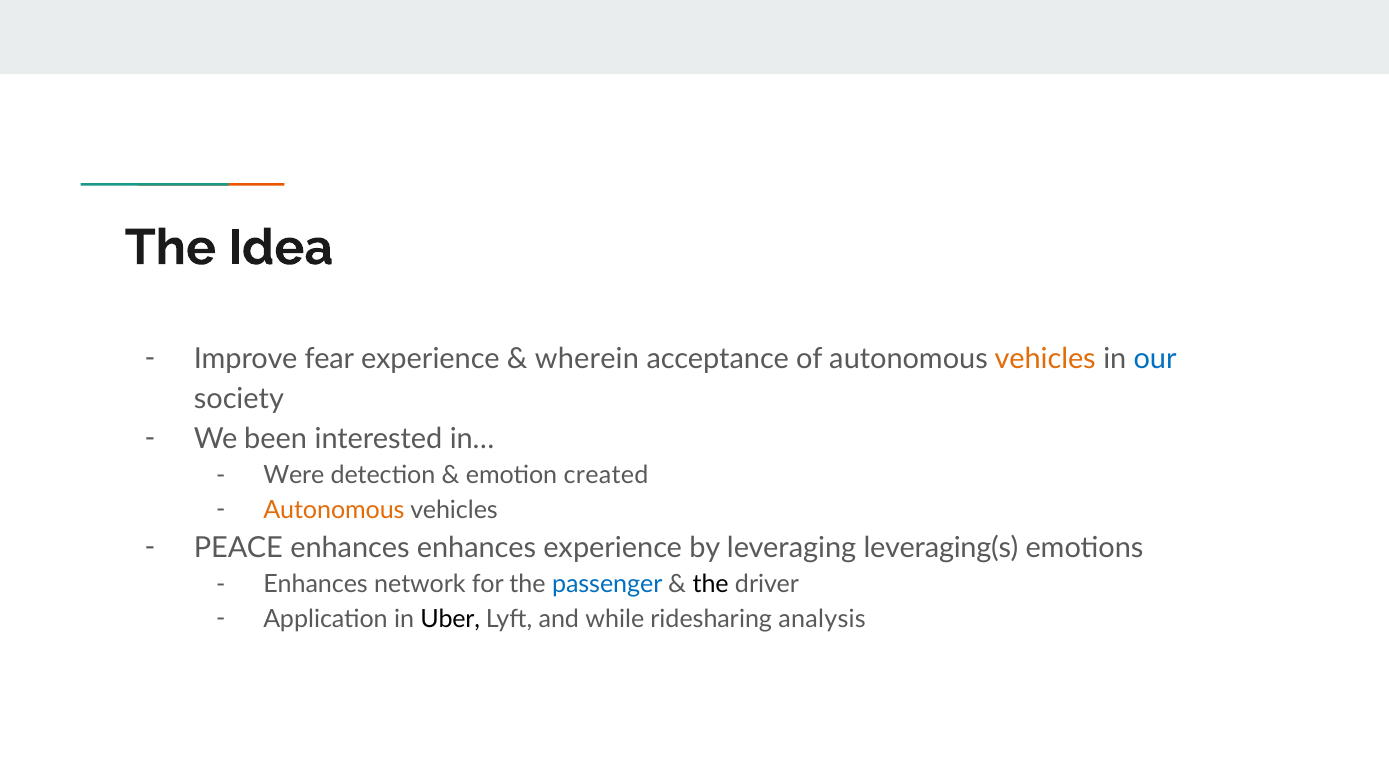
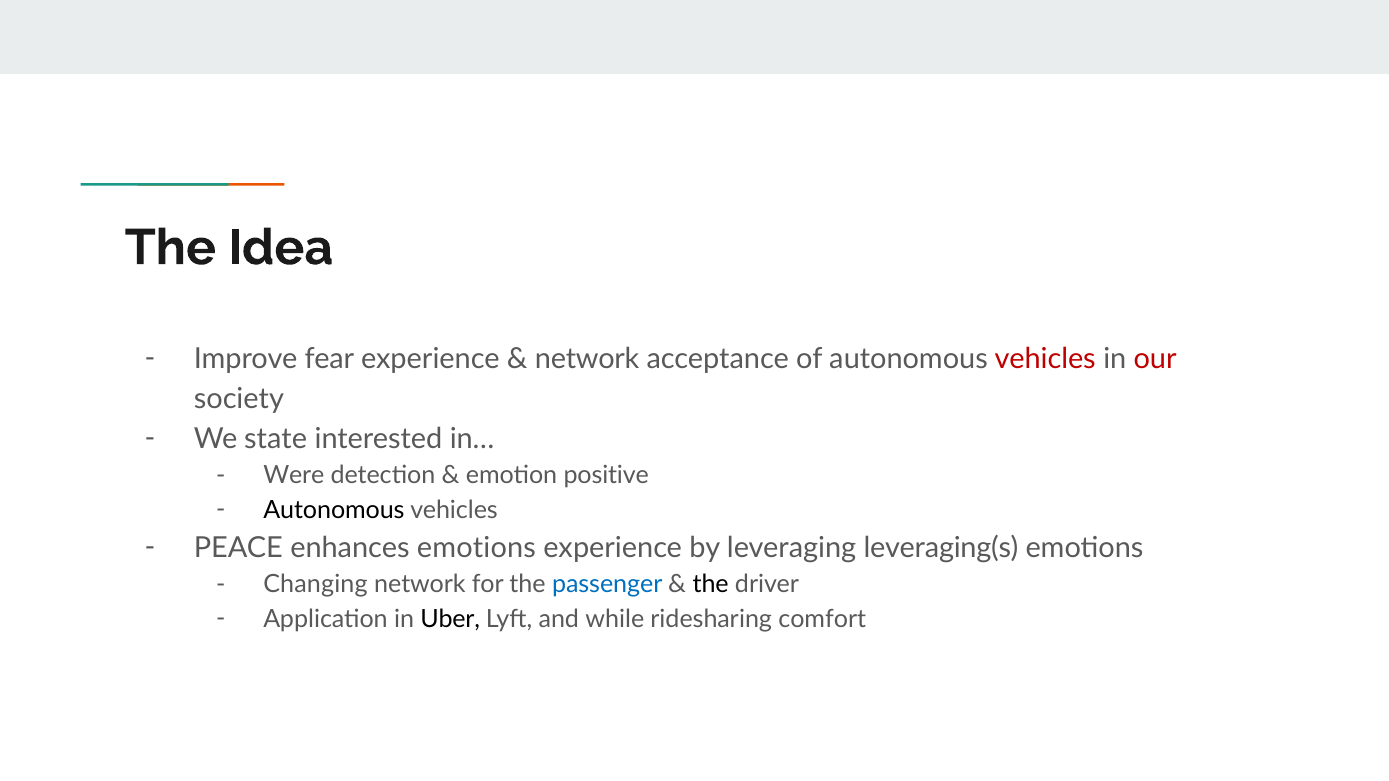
wherein at (587, 359): wherein -> network
vehicles at (1045, 359) colour: orange -> red
our colour: blue -> red
been: been -> state
created: created -> positive
Autonomous at (334, 510) colour: orange -> black
enhances enhances: enhances -> emotions
Enhances at (316, 585): Enhances -> Changing
analysis: analysis -> comfort
